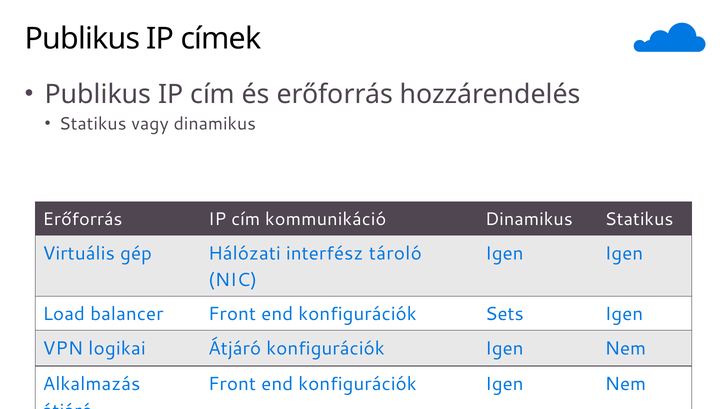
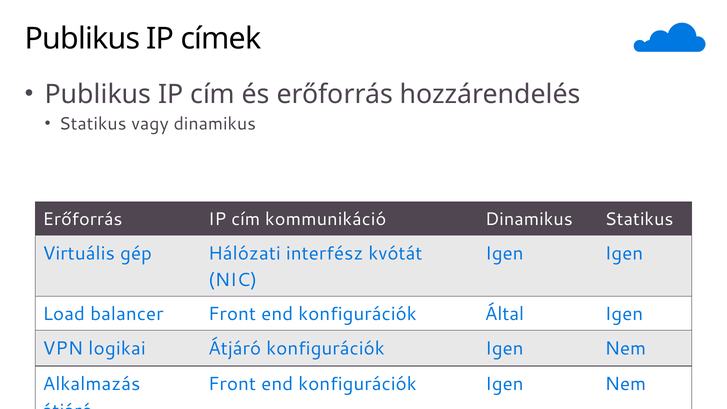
tároló: tároló -> kvótát
Sets: Sets -> Által
